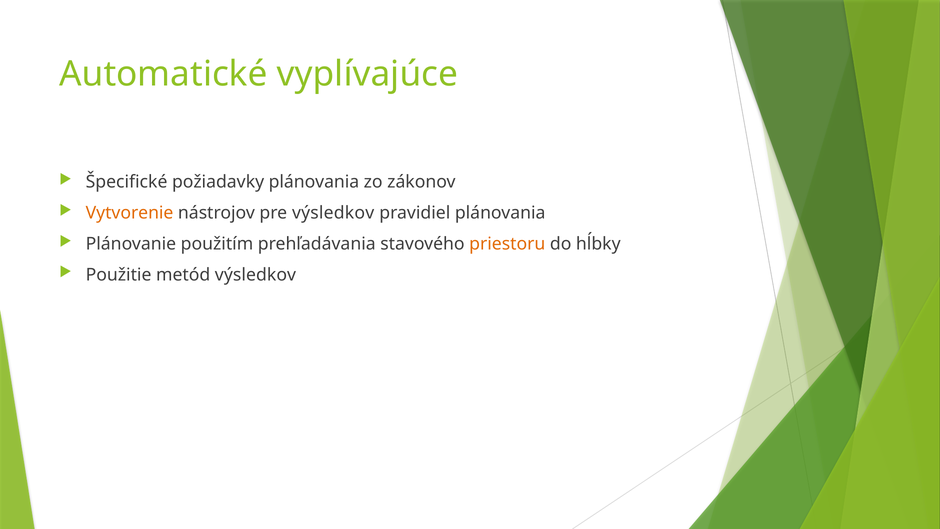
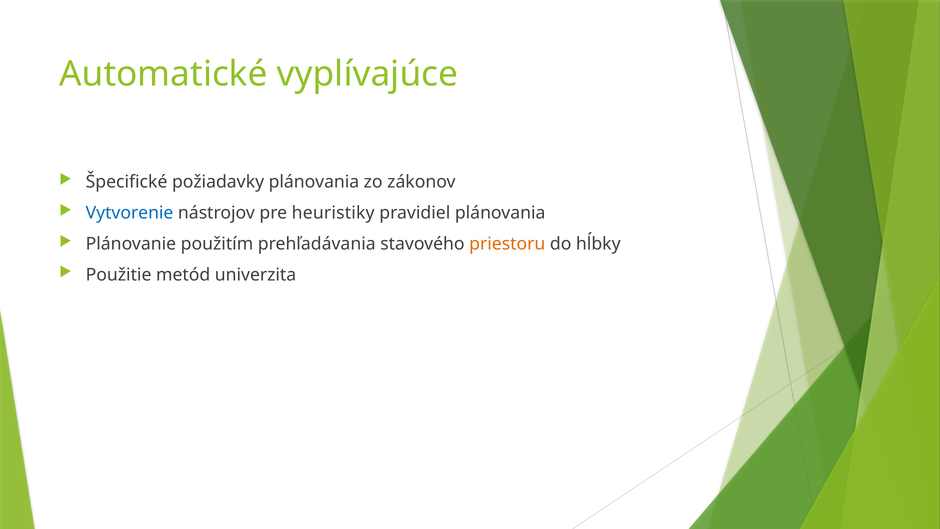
Vytvorenie colour: orange -> blue
pre výsledkov: výsledkov -> heuristiky
metód výsledkov: výsledkov -> univerzita
